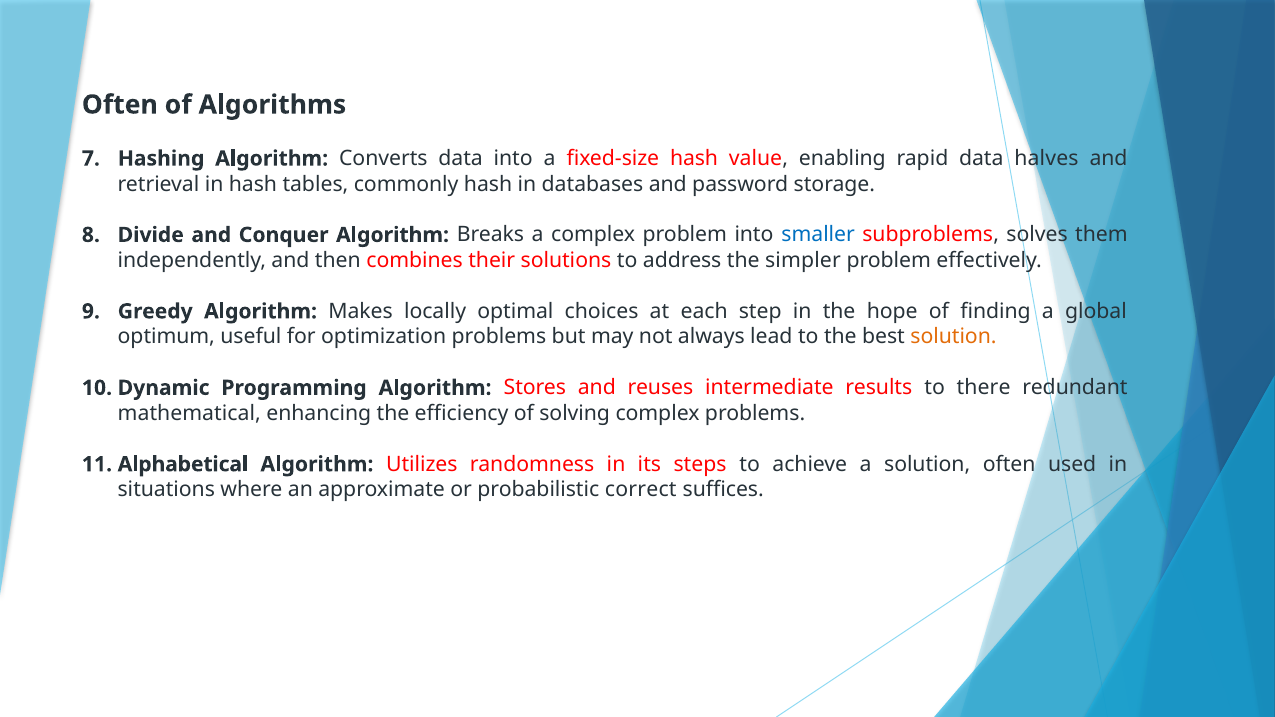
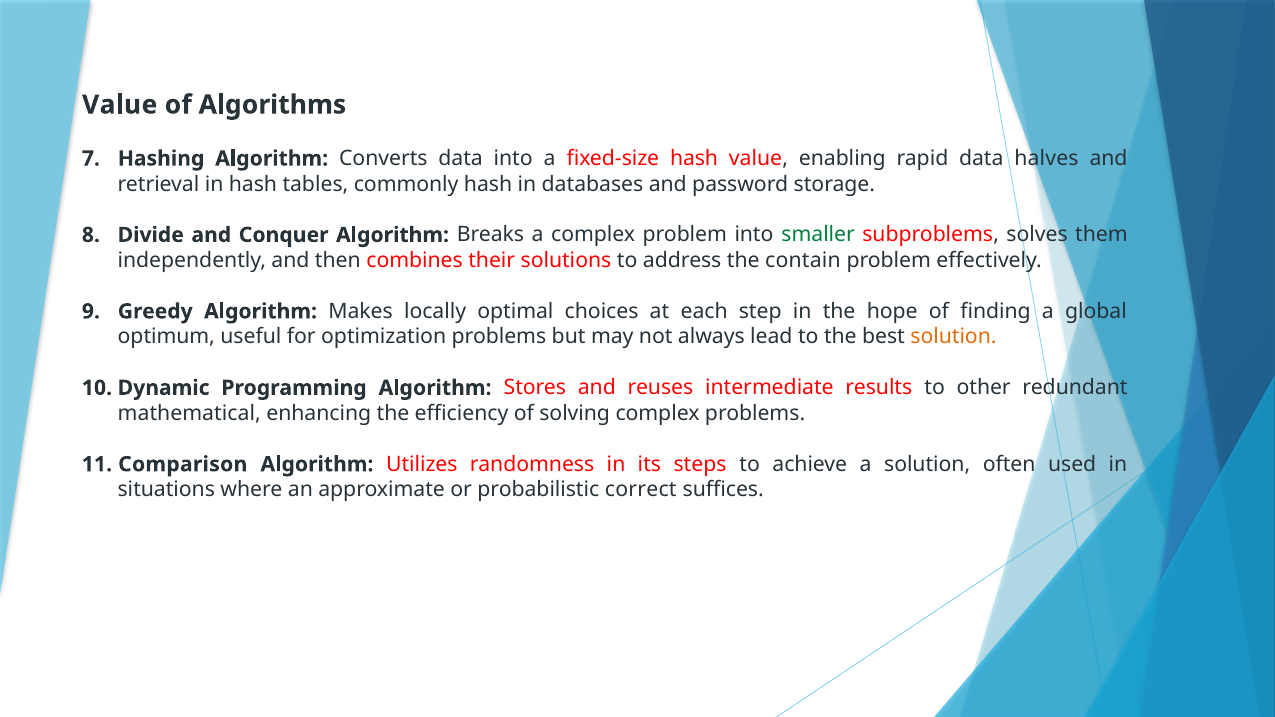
Often at (120, 105): Often -> Value
smaller colour: blue -> green
simpler: simpler -> contain
there: there -> other
Alphabetical: Alphabetical -> Comparison
